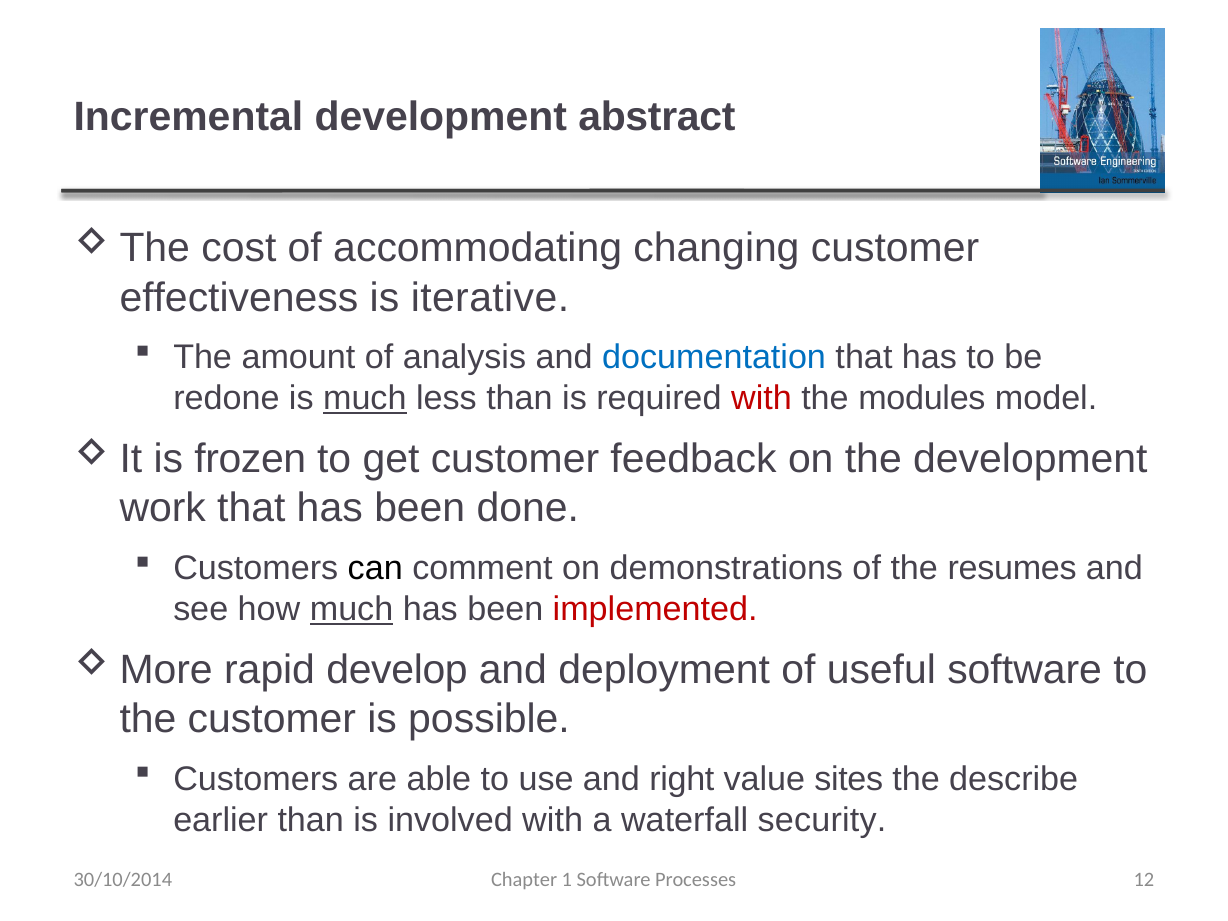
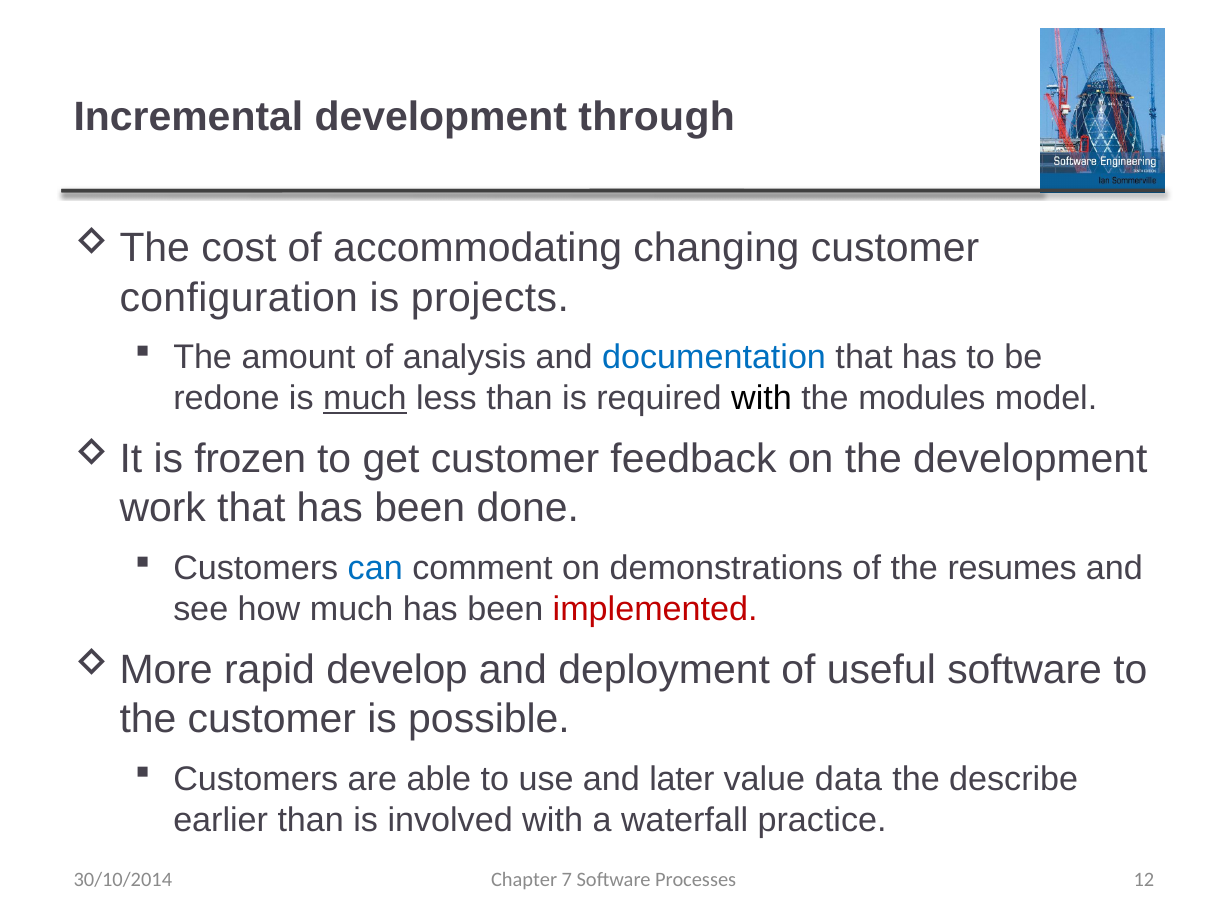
abstract: abstract -> through
effectiveness: effectiveness -> configuration
iterative: iterative -> projects
with at (761, 398) colour: red -> black
can colour: black -> blue
much at (352, 609) underline: present -> none
right: right -> later
sites: sites -> data
security: security -> practice
1: 1 -> 7
